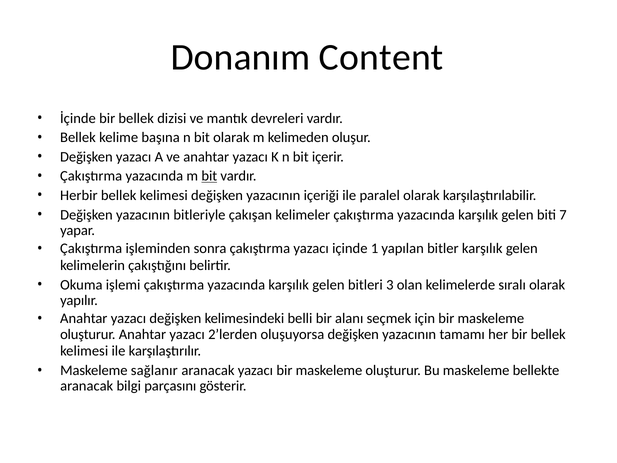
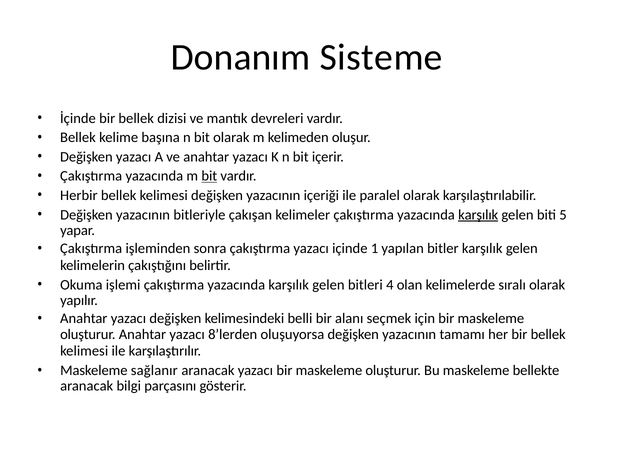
Content: Content -> Sisteme
karşılık at (478, 215) underline: none -> present
7: 7 -> 5
3: 3 -> 4
2’lerden: 2’lerden -> 8’lerden
